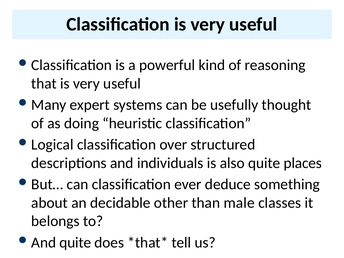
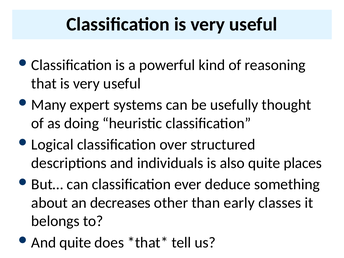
decidable: decidable -> decreases
male: male -> early
